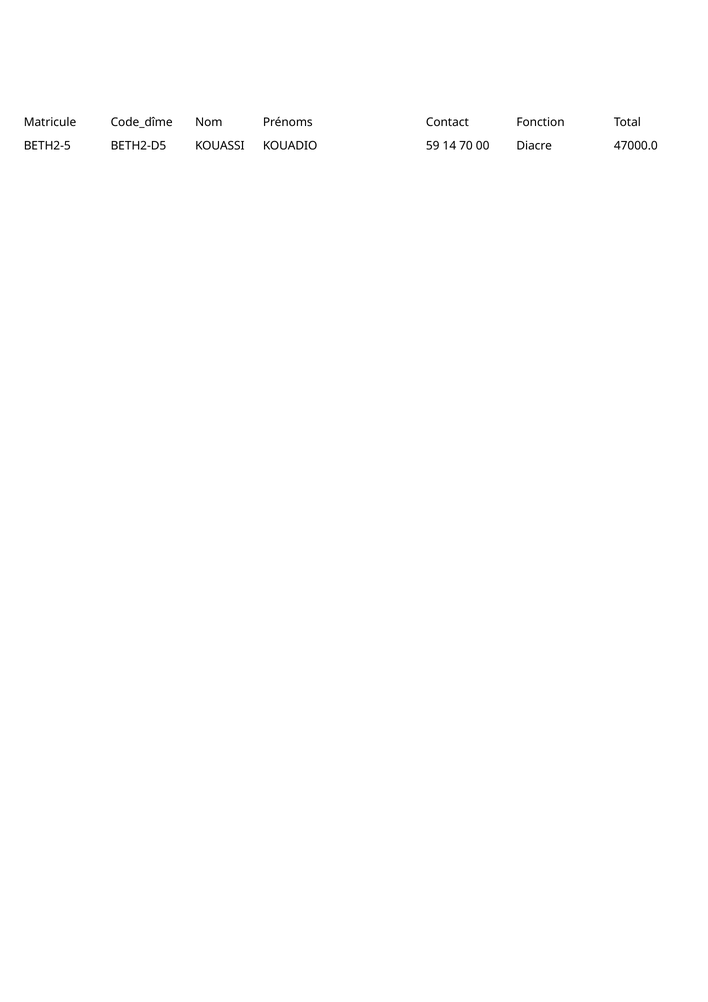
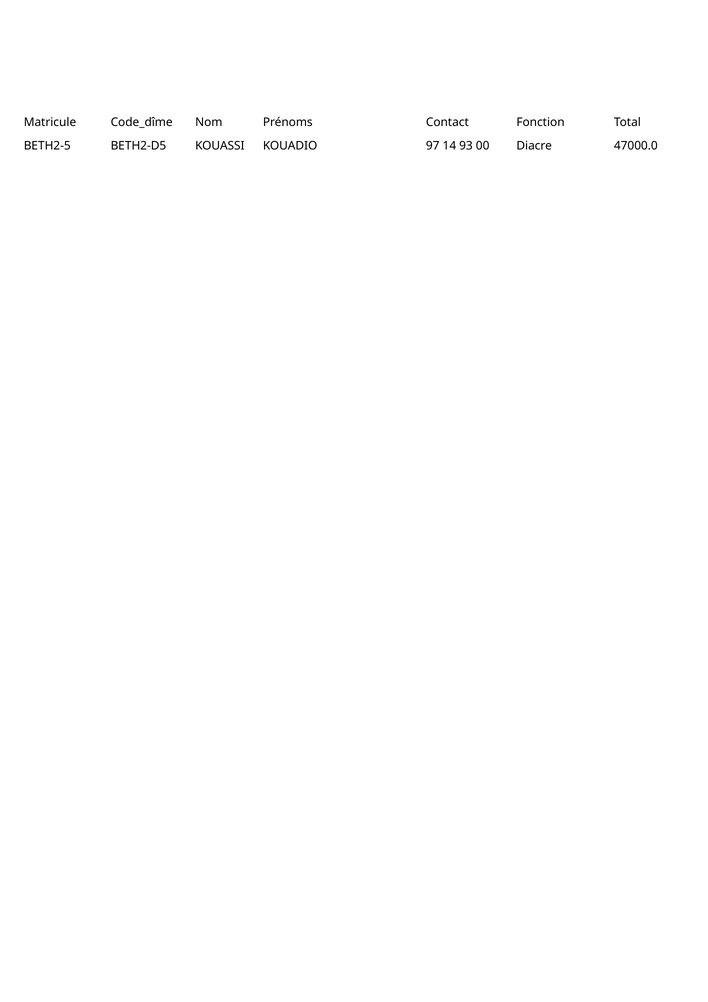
59: 59 -> 97
70: 70 -> 93
